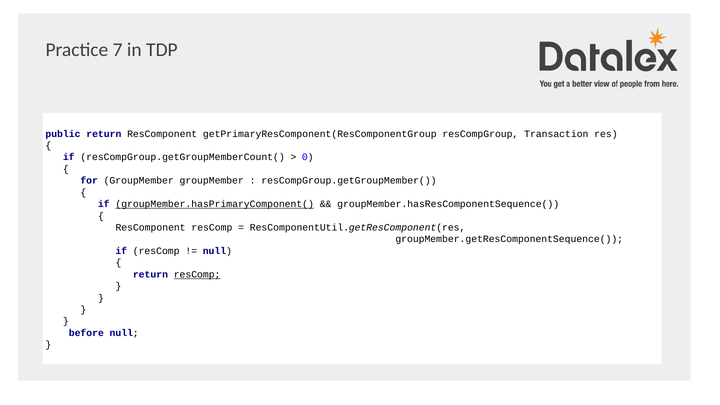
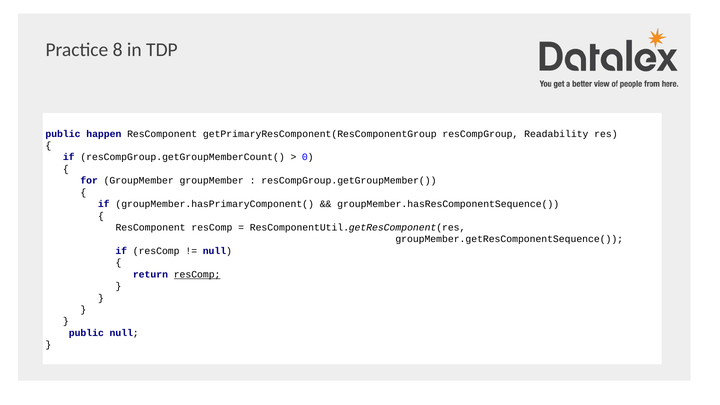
7: 7 -> 8
public return: return -> happen
Transaction: Transaction -> Readability
groupMember.hasPrimaryComponent( underline: present -> none
before at (86, 333): before -> public
